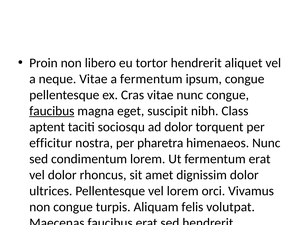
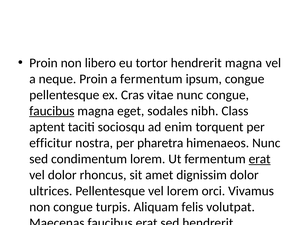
hendrerit aliquet: aliquet -> magna
neque Vitae: Vitae -> Proin
suscipit: suscipit -> sodales
ad dolor: dolor -> enim
erat at (260, 159) underline: none -> present
